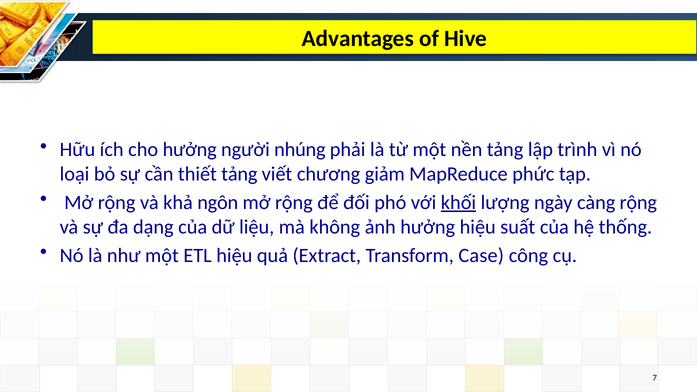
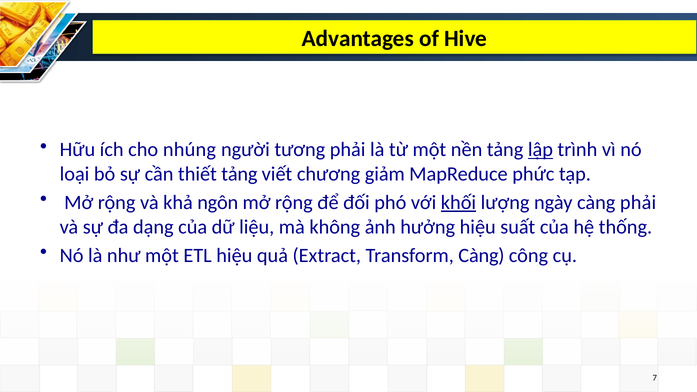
cho hưởng: hưởng -> nhúng
nhúng: nhúng -> tương
lập underline: none -> present
càng rộng: rộng -> phải
Transform Case: Case -> Càng
